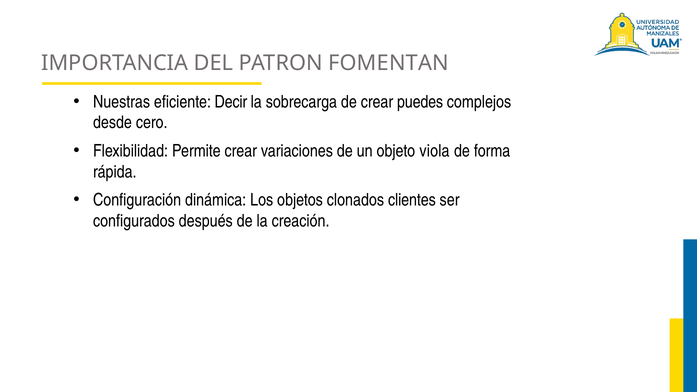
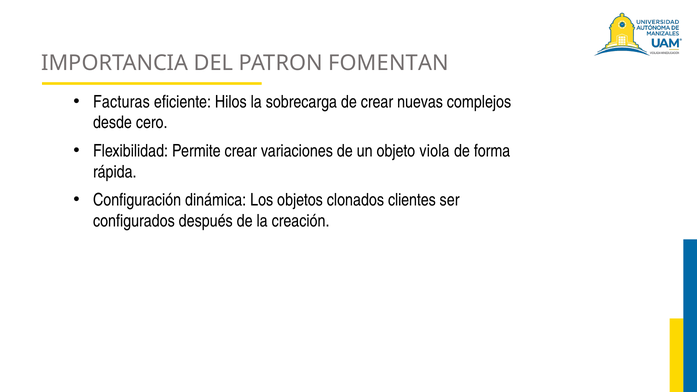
Nuestras: Nuestras -> Facturas
Decir: Decir -> Hilos
puedes: puedes -> nuevas
